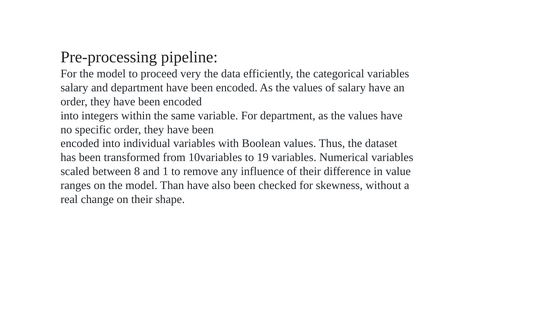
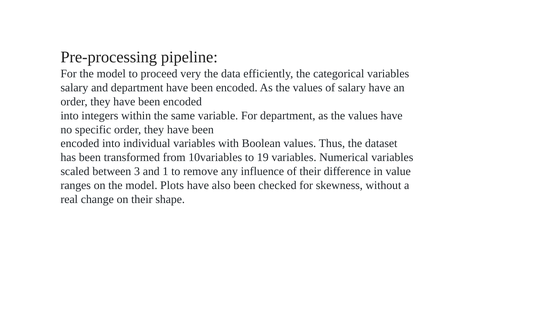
8: 8 -> 3
Than: Than -> Plots
